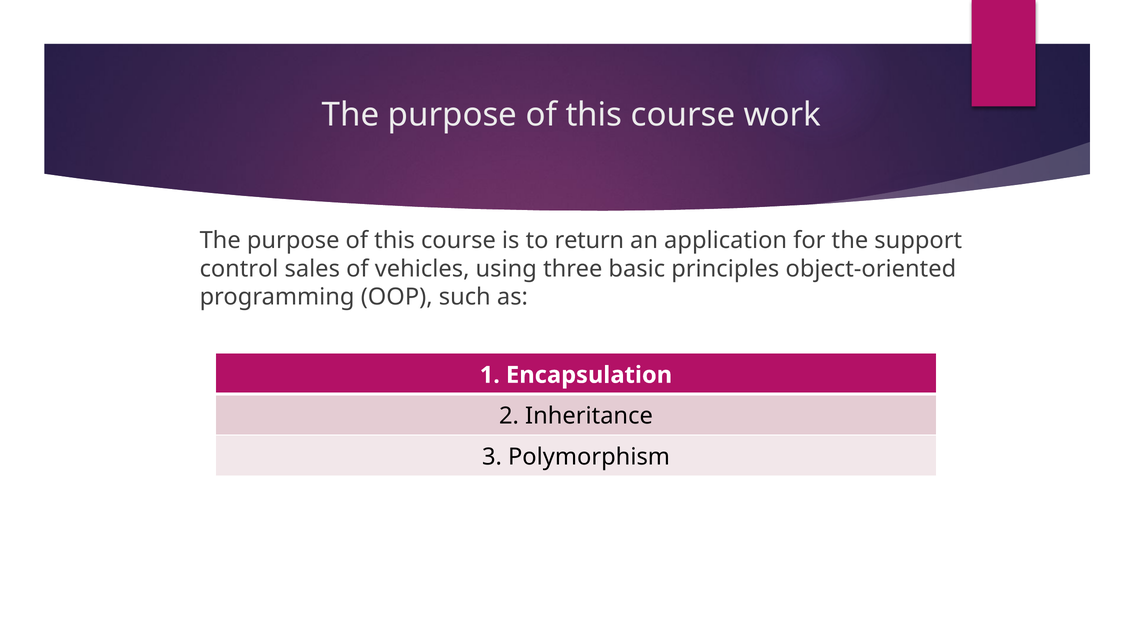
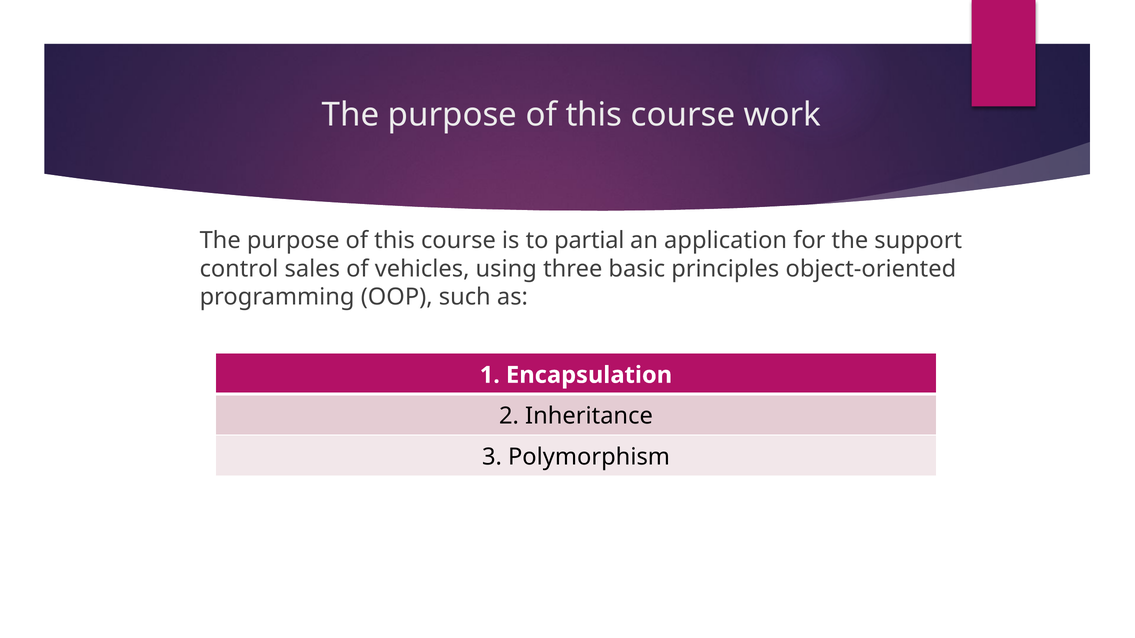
return: return -> partial
